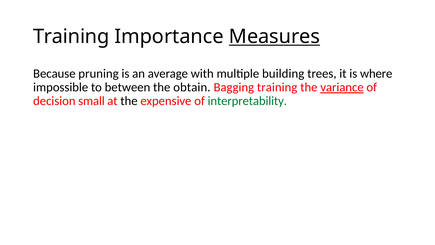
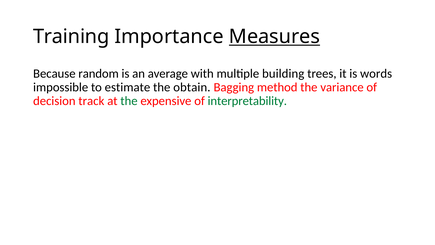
pruning: pruning -> random
where: where -> words
between: between -> estimate
Bagging training: training -> method
variance underline: present -> none
small: small -> track
the at (129, 101) colour: black -> green
